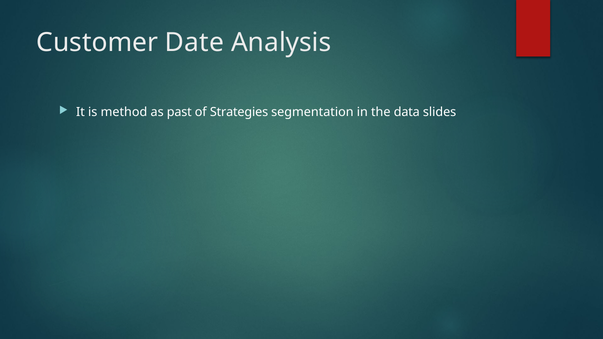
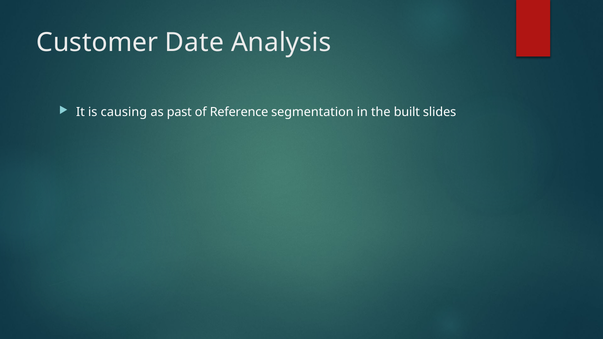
method: method -> causing
Strategies: Strategies -> Reference
data: data -> built
